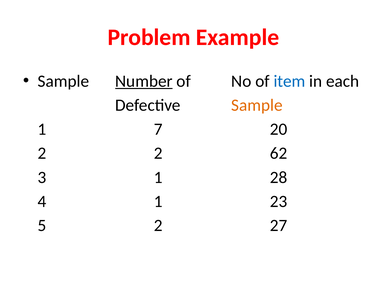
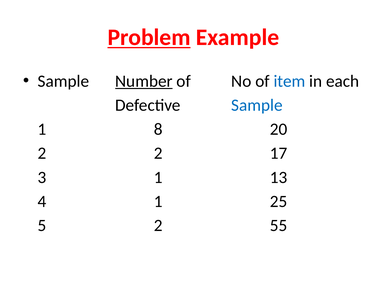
Problem underline: none -> present
Sample at (257, 105) colour: orange -> blue
7: 7 -> 8
62: 62 -> 17
28: 28 -> 13
23: 23 -> 25
27: 27 -> 55
